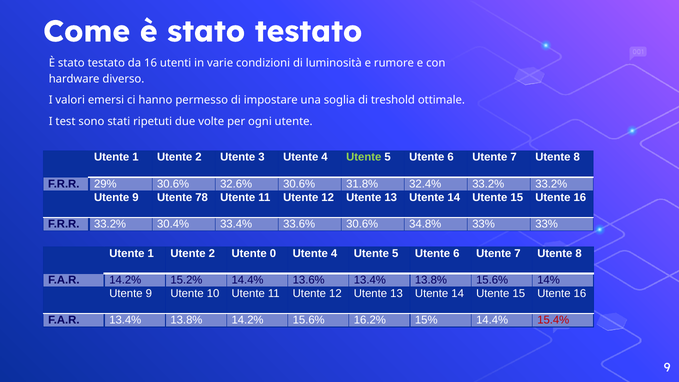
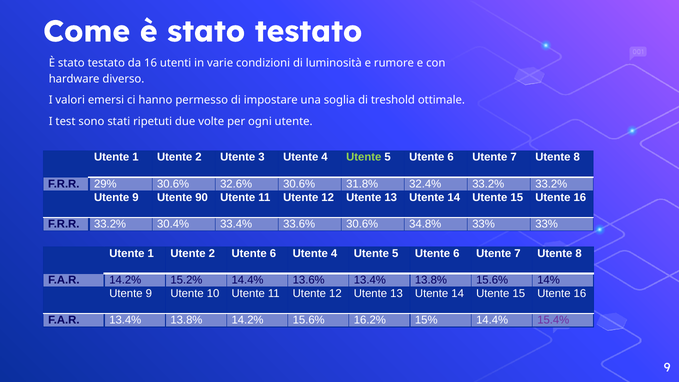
78: 78 -> 90
2 Utente 0: 0 -> 6
15.4% colour: red -> purple
